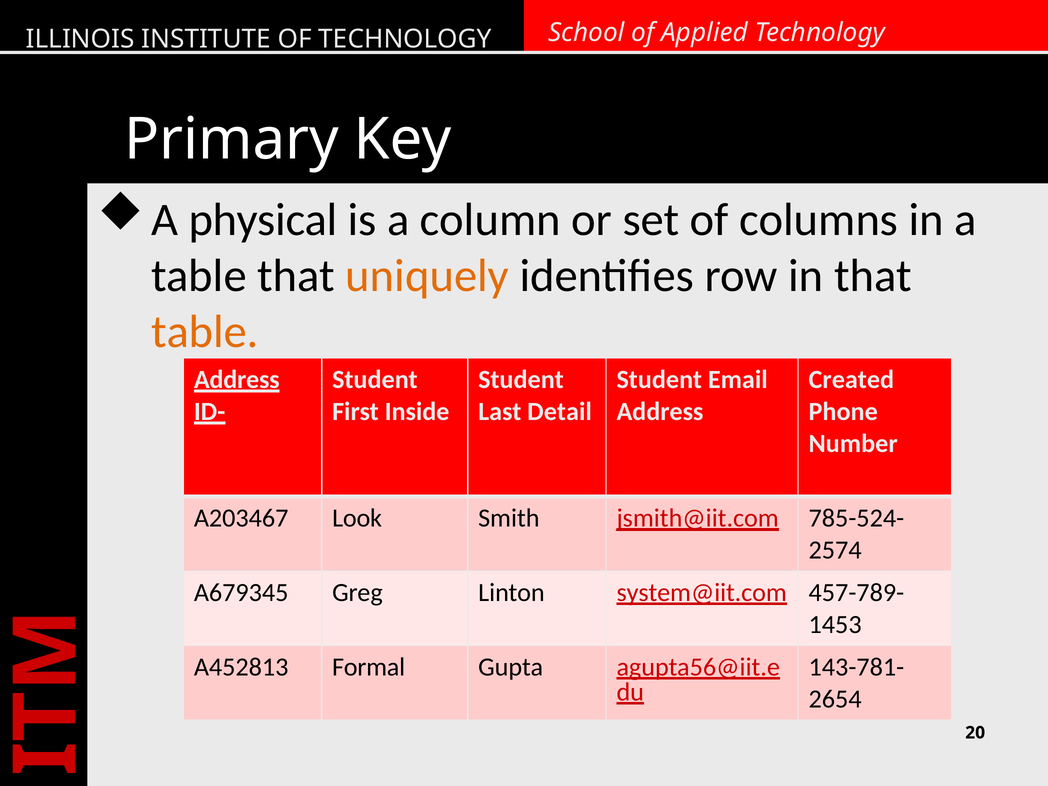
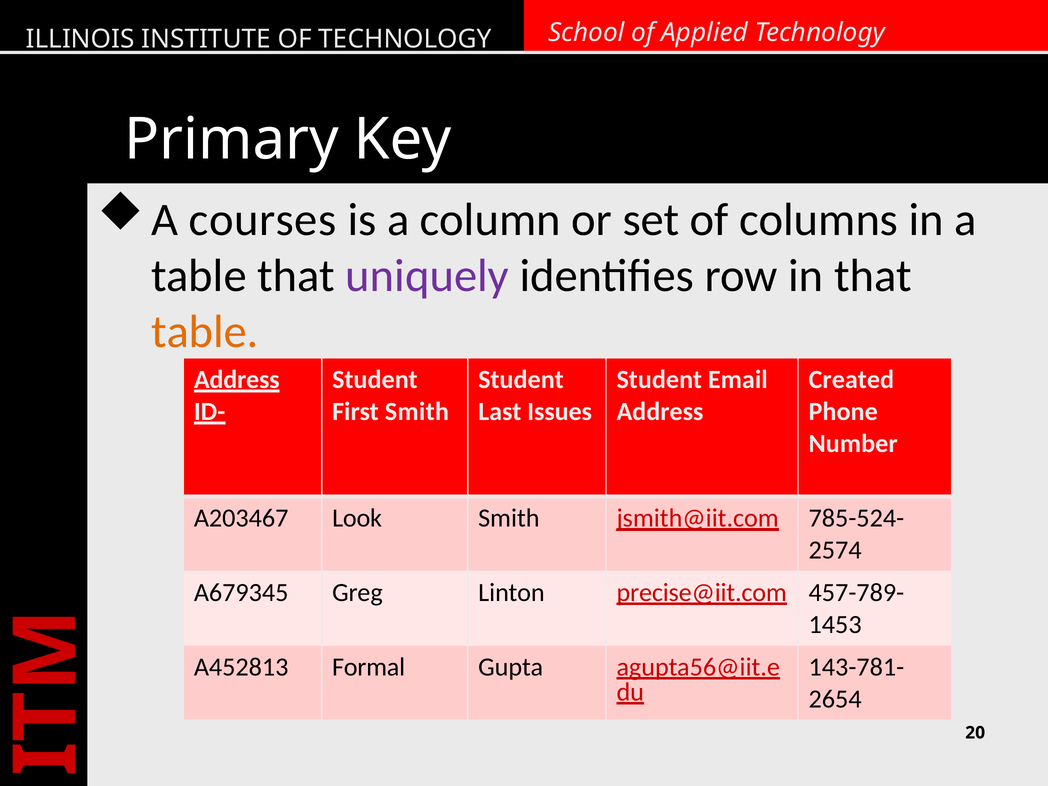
physical: physical -> courses
uniquely colour: orange -> purple
First Inside: Inside -> Smith
Detail: Detail -> Issues
system@iit.com: system@iit.com -> precise@iit.com
